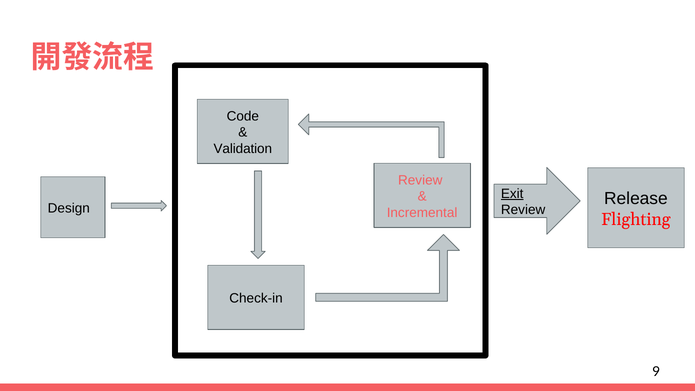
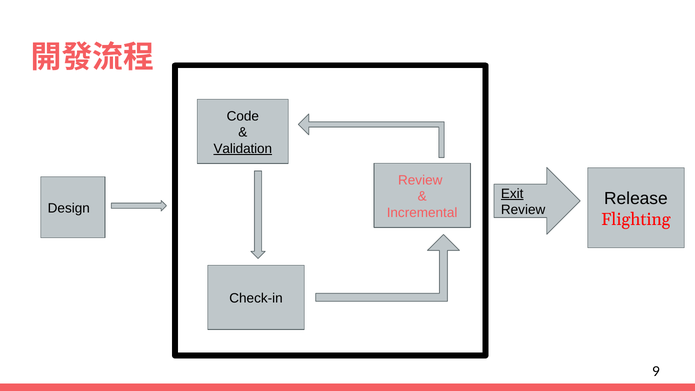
Validation underline: none -> present
